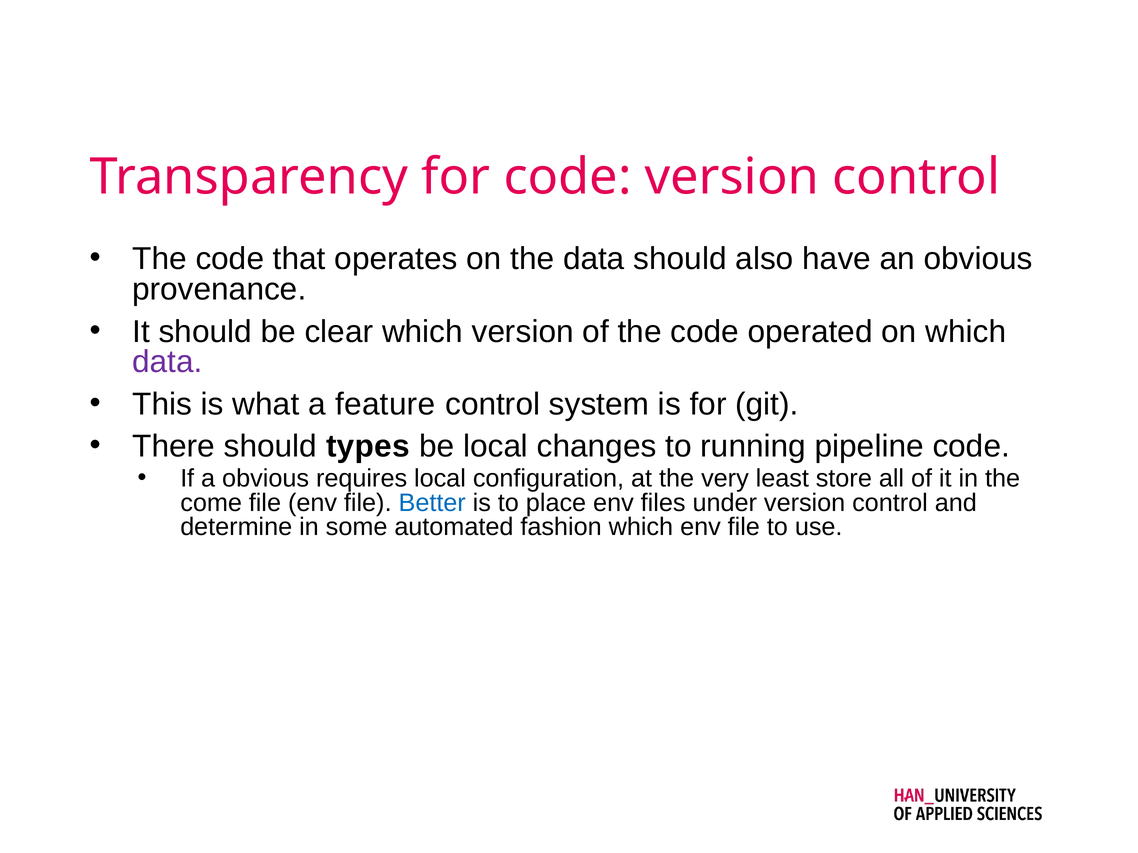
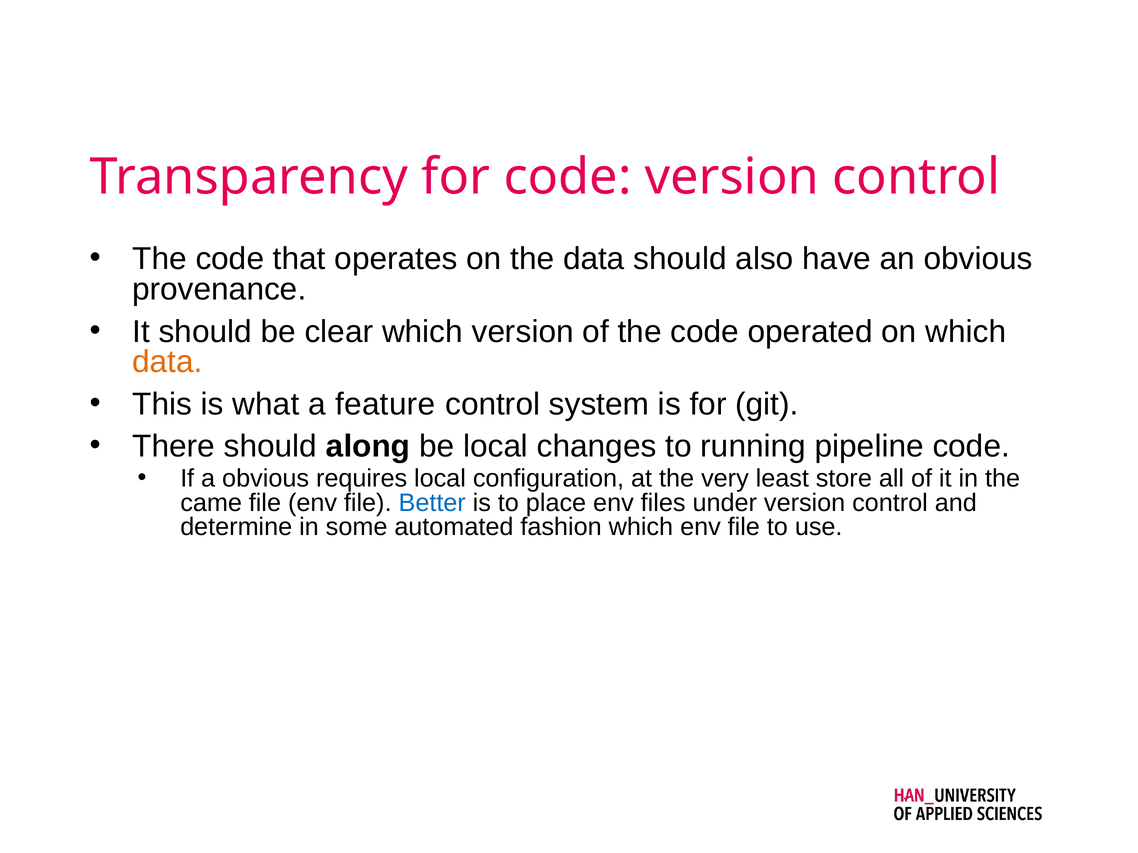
data at (167, 362) colour: purple -> orange
types: types -> along
come: come -> came
